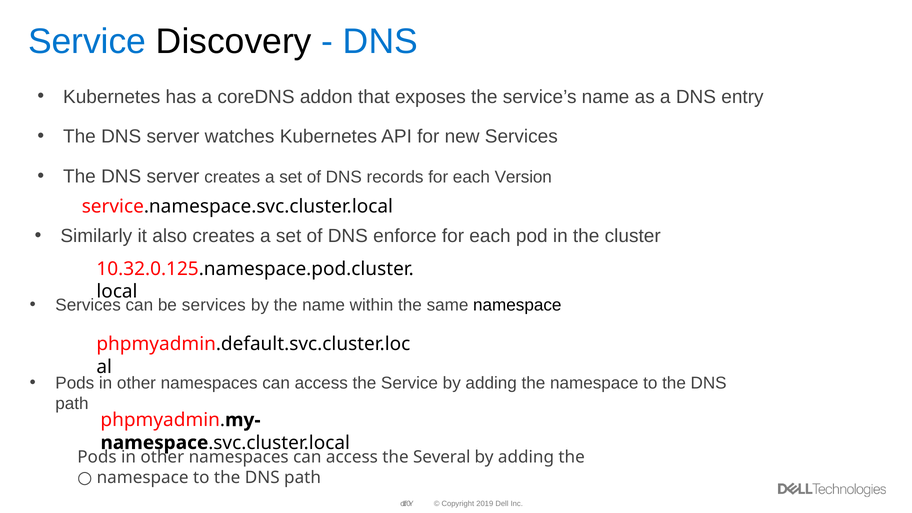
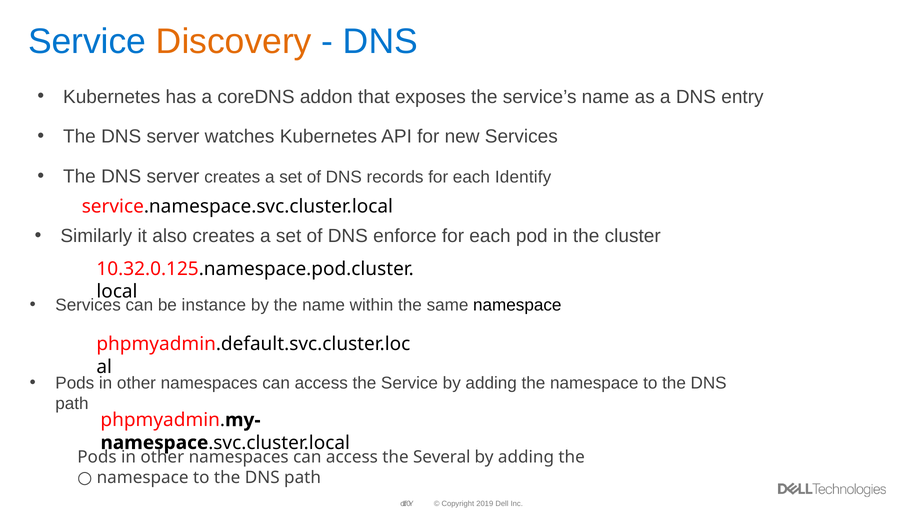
Discovery colour: black -> orange
Version: Version -> Identify
be services: services -> instance
